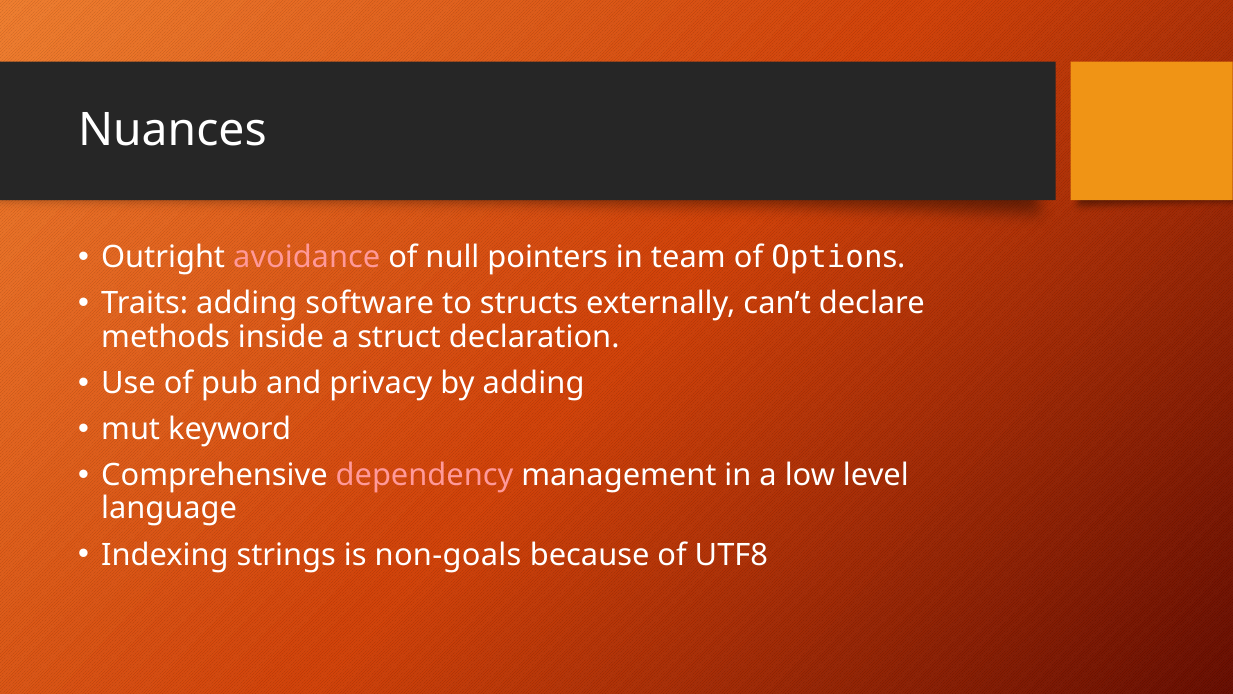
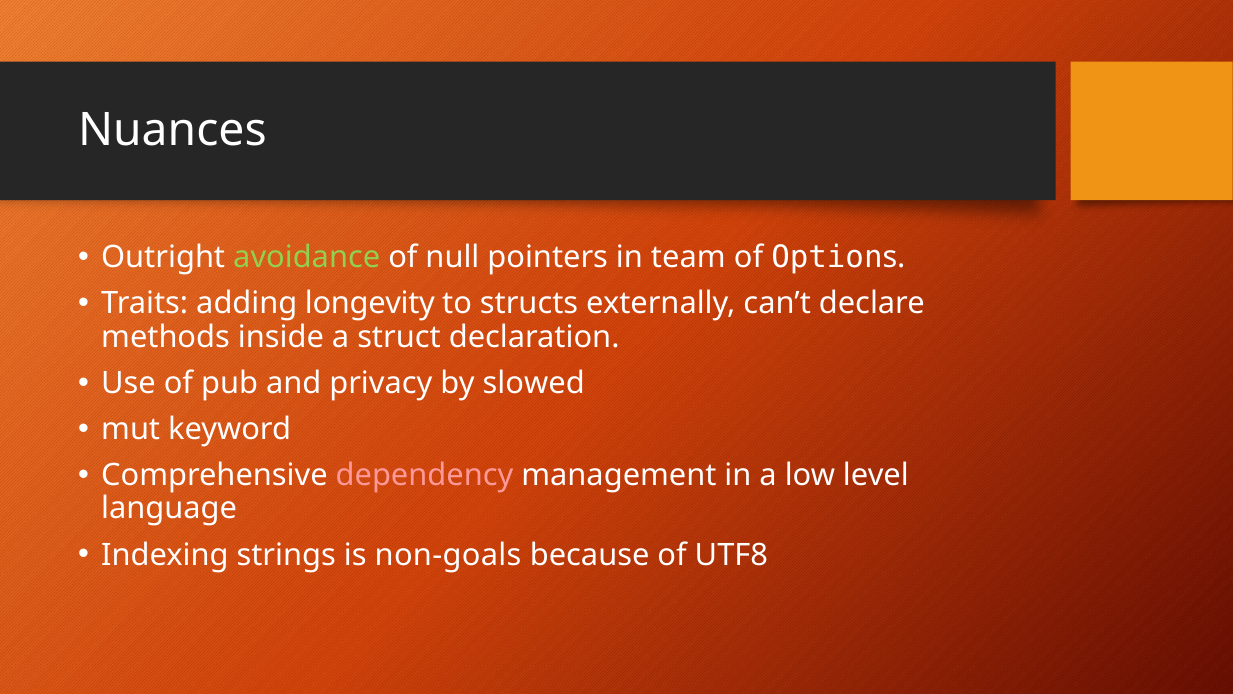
avoidance colour: pink -> light green
software: software -> longevity
by adding: adding -> slowed
